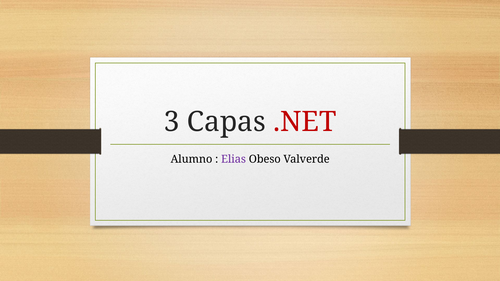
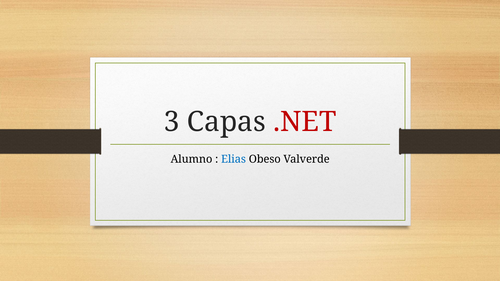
Elias colour: purple -> blue
